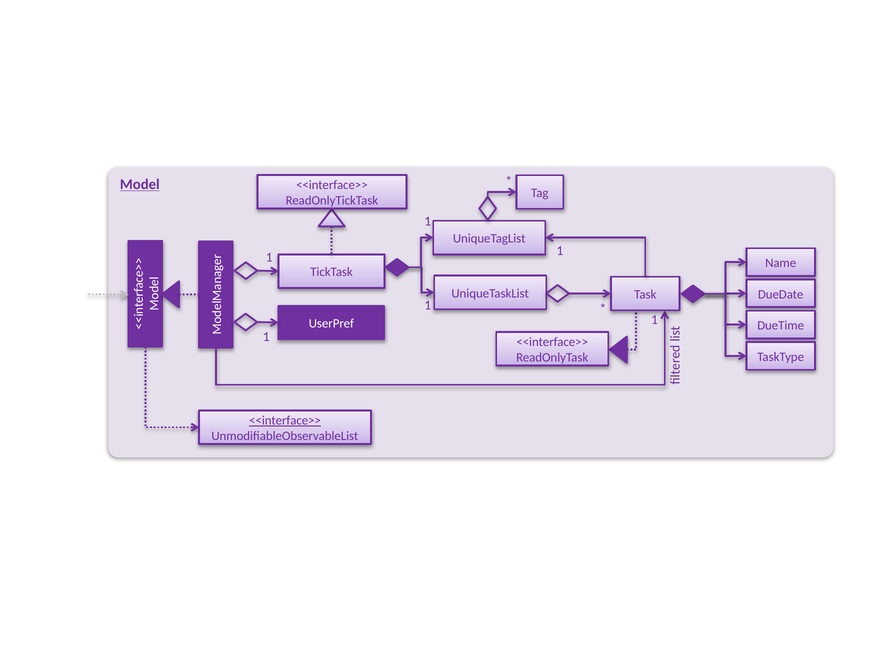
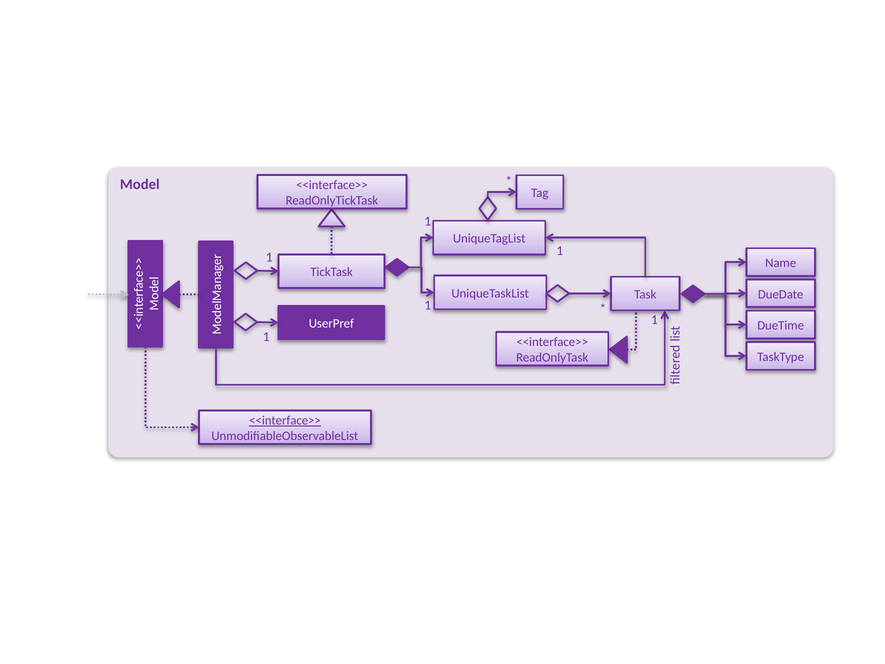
Model underline: present -> none
